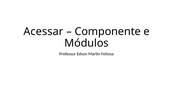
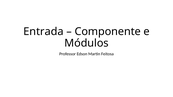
Acessar: Acessar -> Entrada
